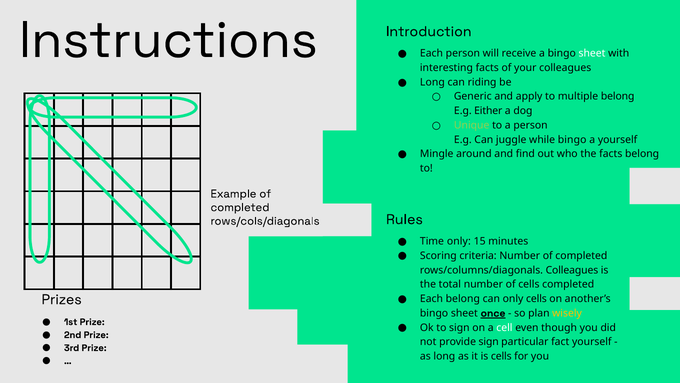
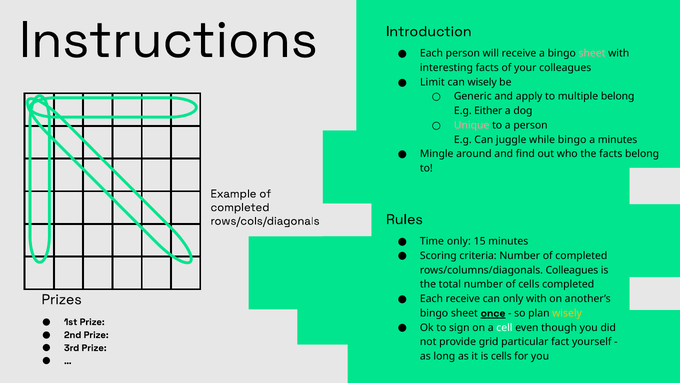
sheet at (592, 53) colour: white -> pink
Long at (432, 82): Long -> Limit
can riding: riding -> wisely
Unique colour: light green -> pink
a yourself: yourself -> minutes
Each belong: belong -> receive
only cells: cells -> with
provide sign: sign -> grid
